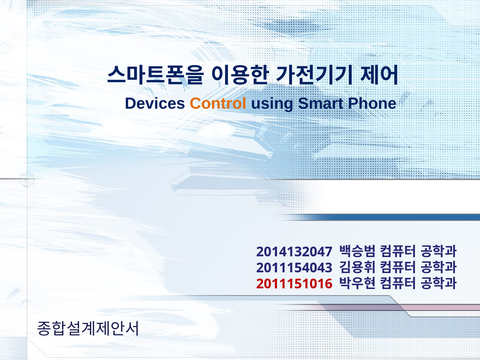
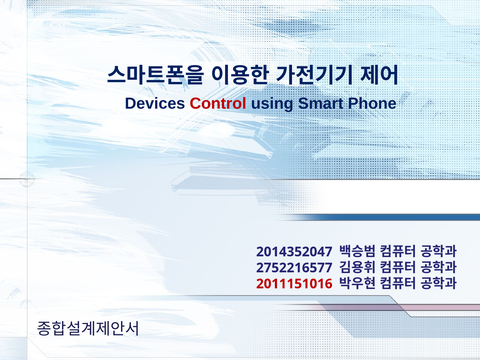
Control colour: orange -> red
2014132047: 2014132047 -> 2014352047
2011154043: 2011154043 -> 2752216577
